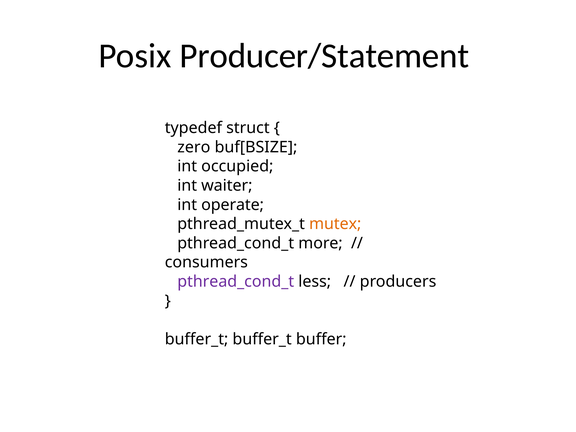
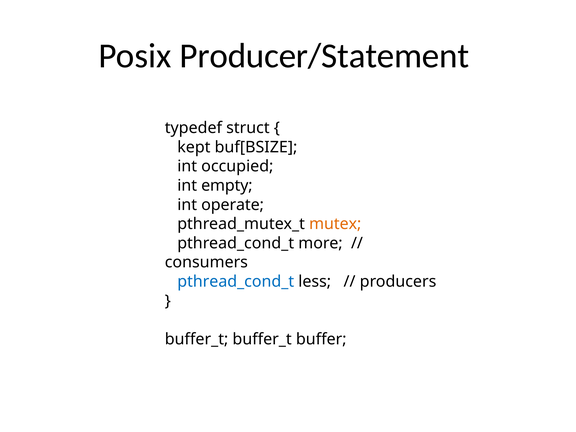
zero: zero -> kept
waiter: waiter -> empty
pthread_cond_t at (236, 282) colour: purple -> blue
